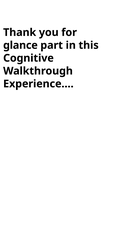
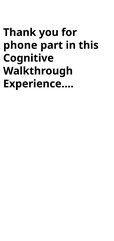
glance: glance -> phone
